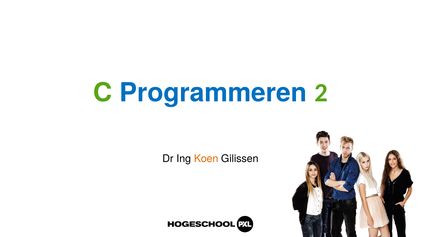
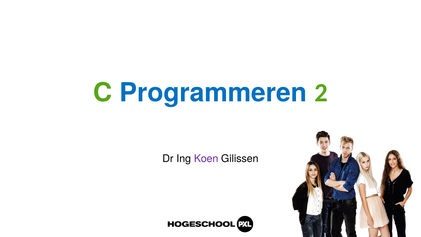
Koen colour: orange -> purple
